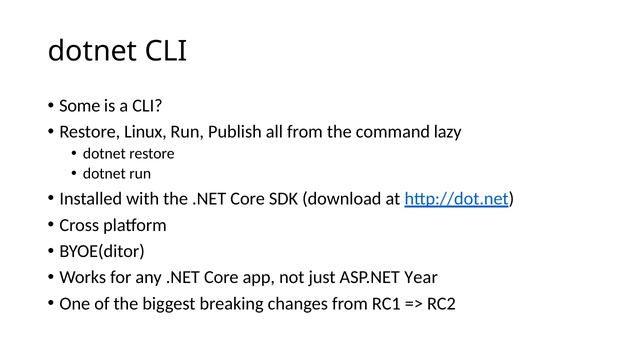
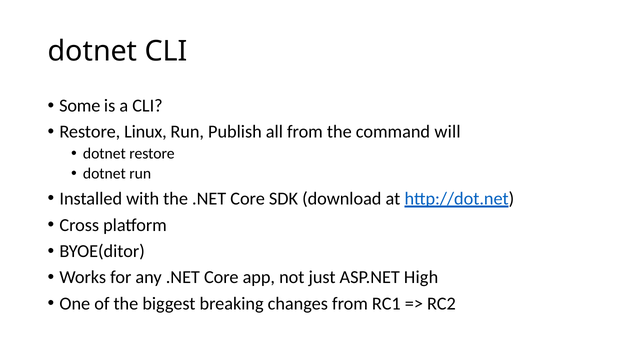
lazy: lazy -> will
Year: Year -> High
